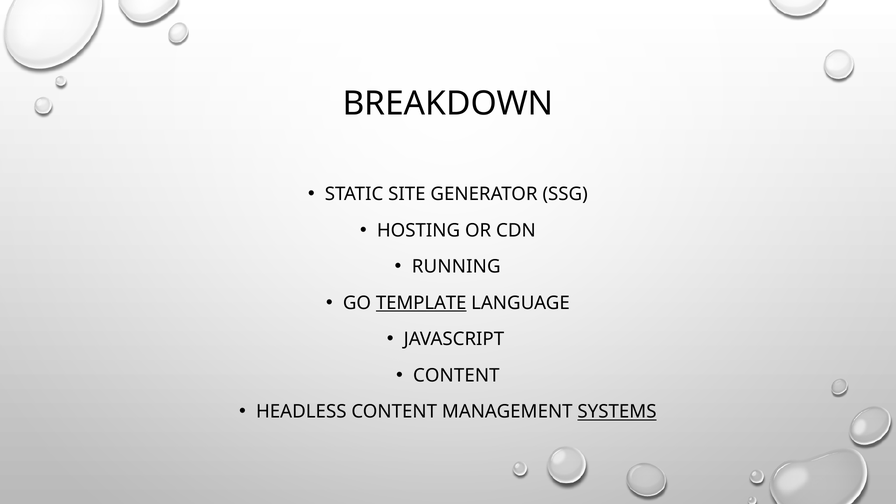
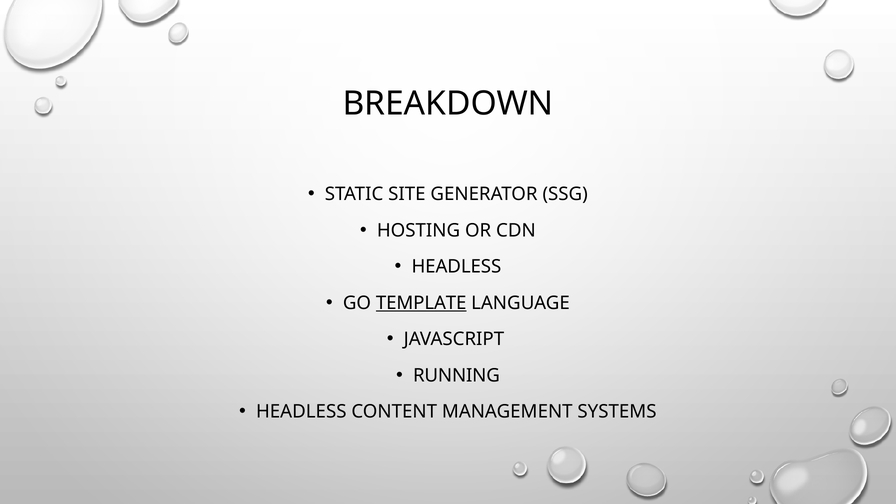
RUNNING at (456, 267): RUNNING -> HEADLESS
CONTENT at (456, 376): CONTENT -> RUNNING
SYSTEMS underline: present -> none
